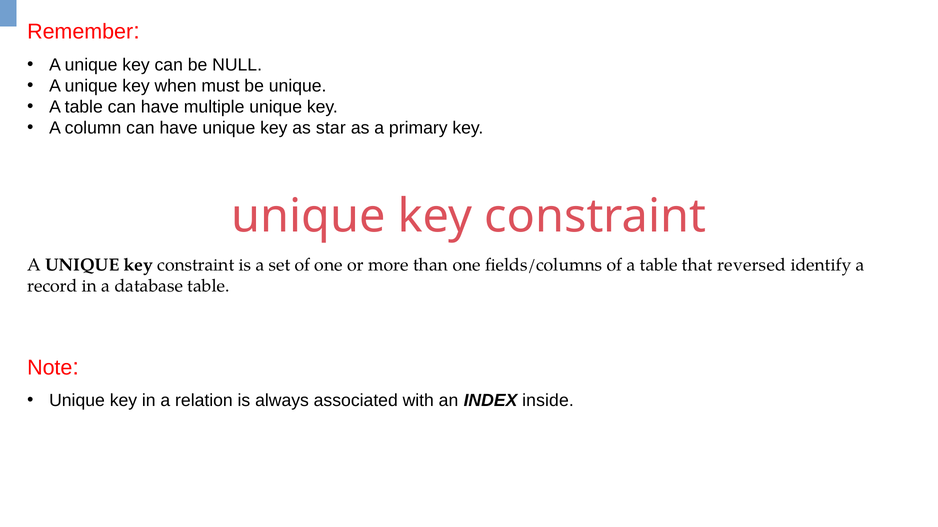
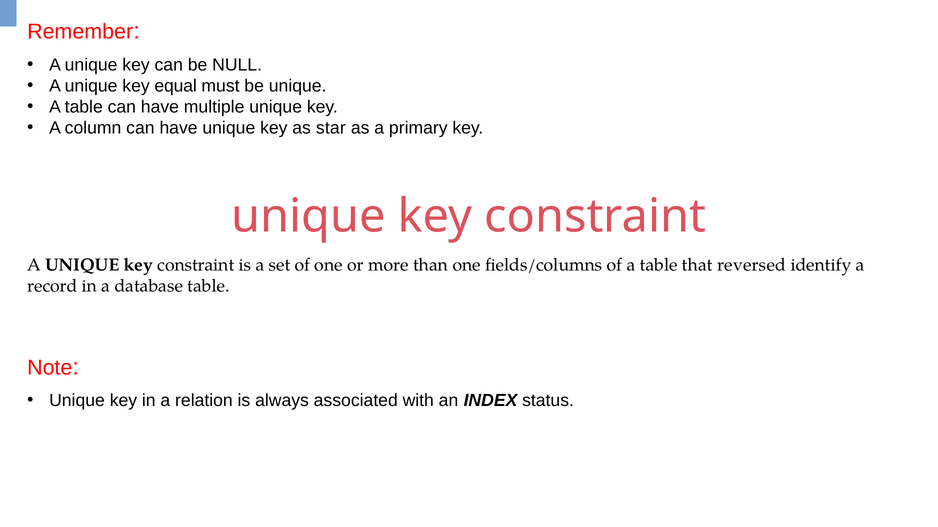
when: when -> equal
inside: inside -> status
